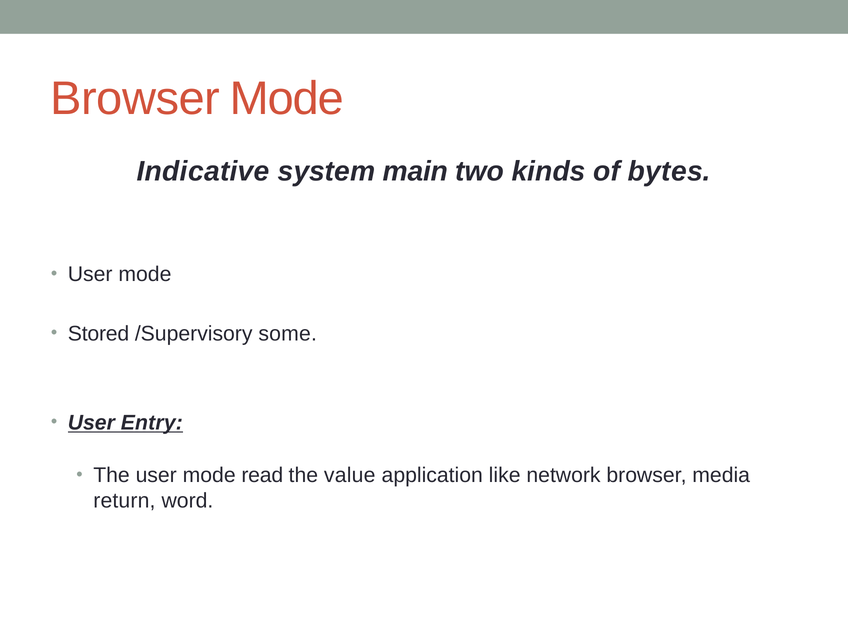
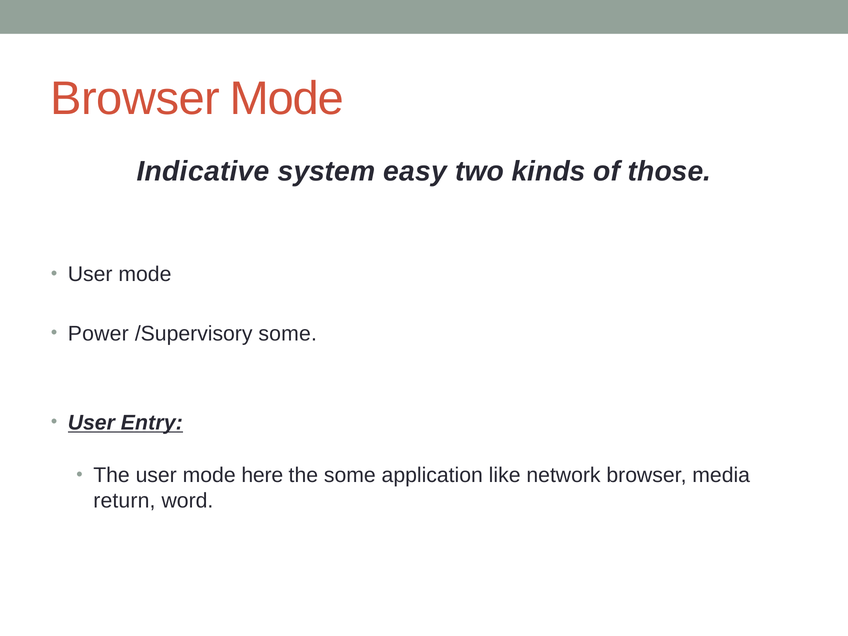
main: main -> easy
bytes: bytes -> those
Stored: Stored -> Power
read: read -> here
the value: value -> some
